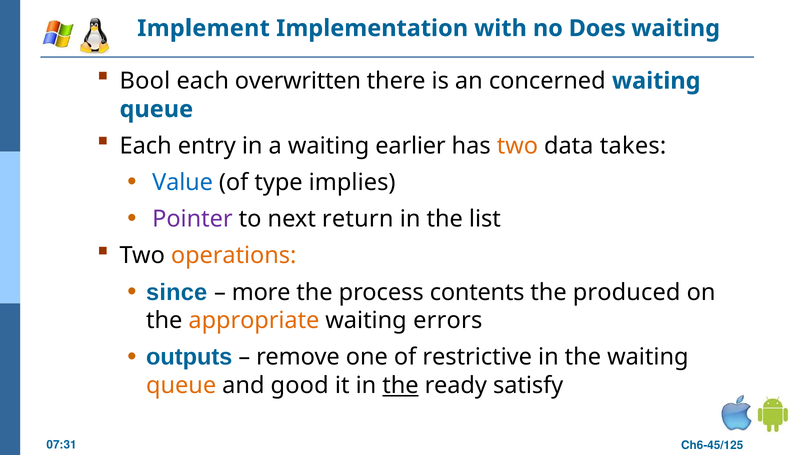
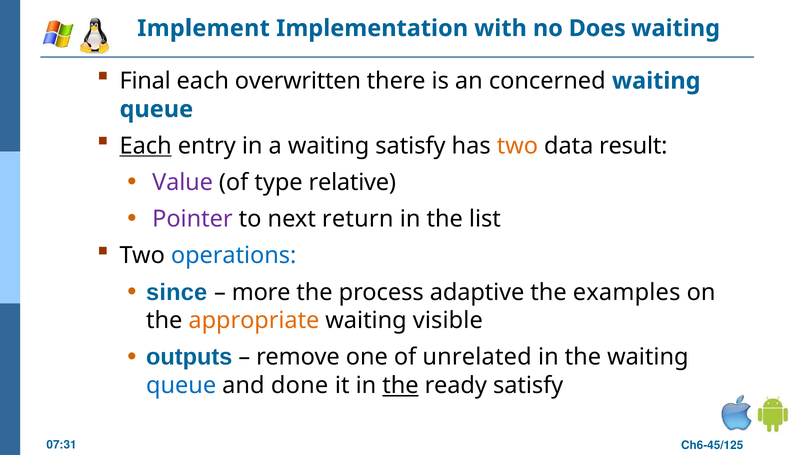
Bool: Bool -> Final
Each at (146, 146) underline: none -> present
waiting earlier: earlier -> satisfy
takes: takes -> result
Value colour: blue -> purple
implies: implies -> relative
operations colour: orange -> blue
contents: contents -> adaptive
produced: produced -> examples
errors: errors -> visible
restrictive: restrictive -> unrelated
queue at (181, 385) colour: orange -> blue
good: good -> done
